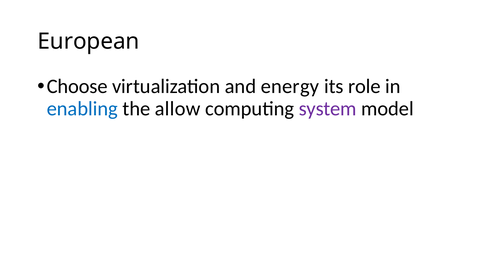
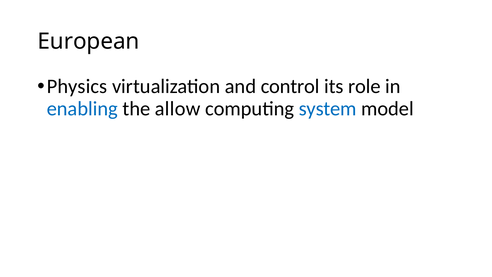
Choose: Choose -> Physics
energy: energy -> control
system colour: purple -> blue
